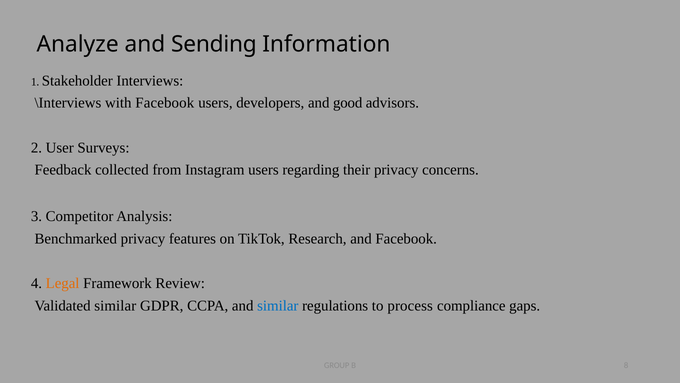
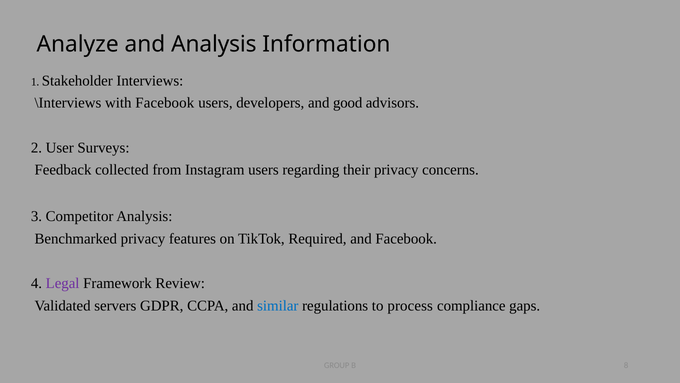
and Sending: Sending -> Analysis
Research: Research -> Required
Legal colour: orange -> purple
Validated similar: similar -> servers
